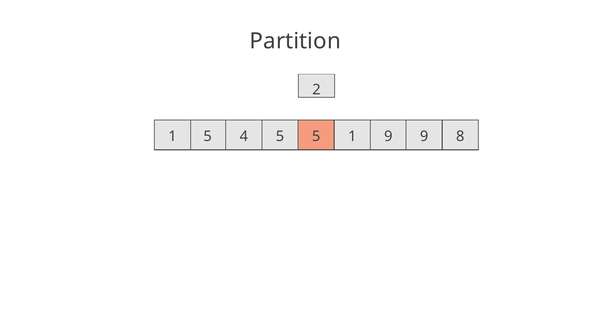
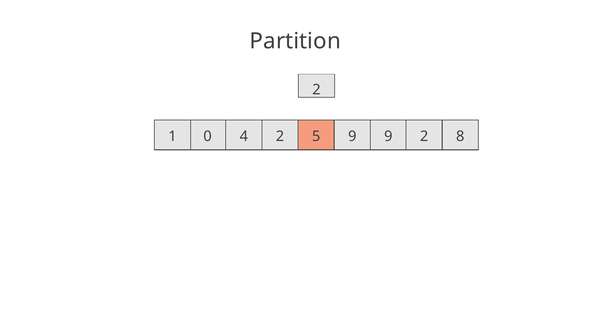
1 5: 5 -> 0
4 5: 5 -> 2
5 1: 1 -> 9
9 9: 9 -> 2
